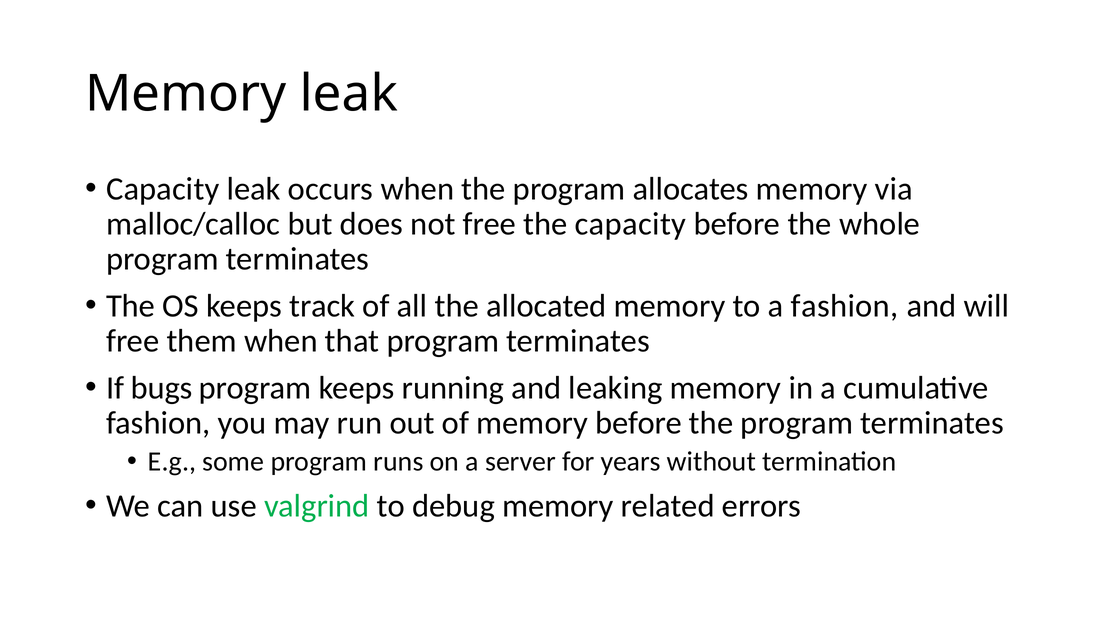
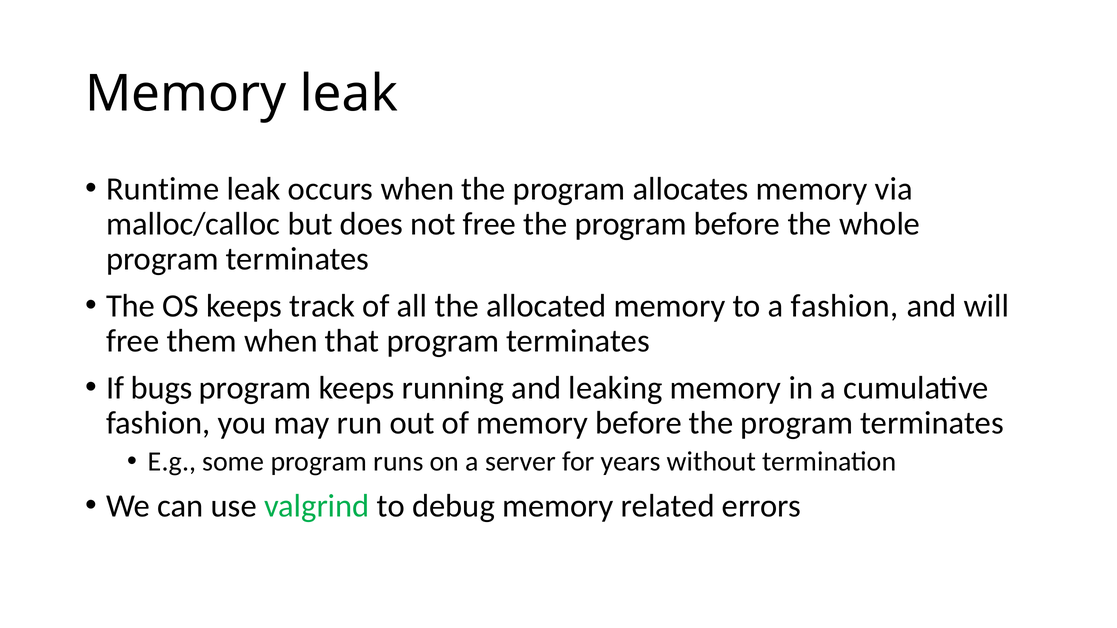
Capacity at (163, 189): Capacity -> Runtime
free the capacity: capacity -> program
